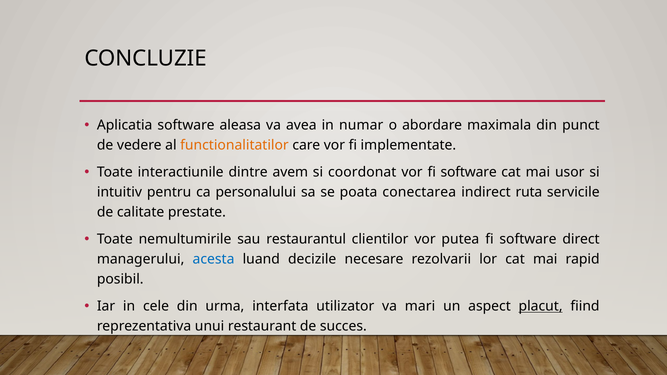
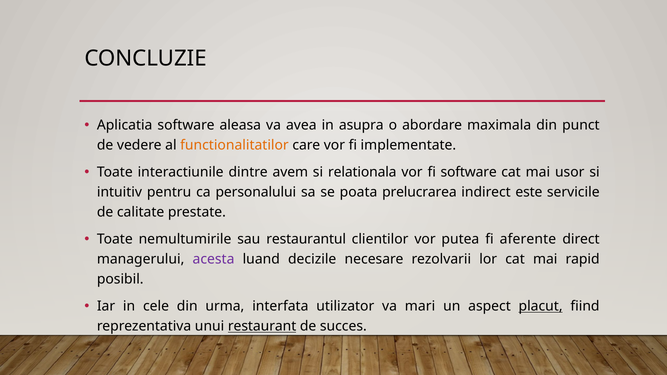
numar: numar -> asupra
coordonat: coordonat -> relationala
conectarea: conectarea -> prelucrarea
ruta: ruta -> este
putea fi software: software -> aferente
acesta colour: blue -> purple
restaurant underline: none -> present
